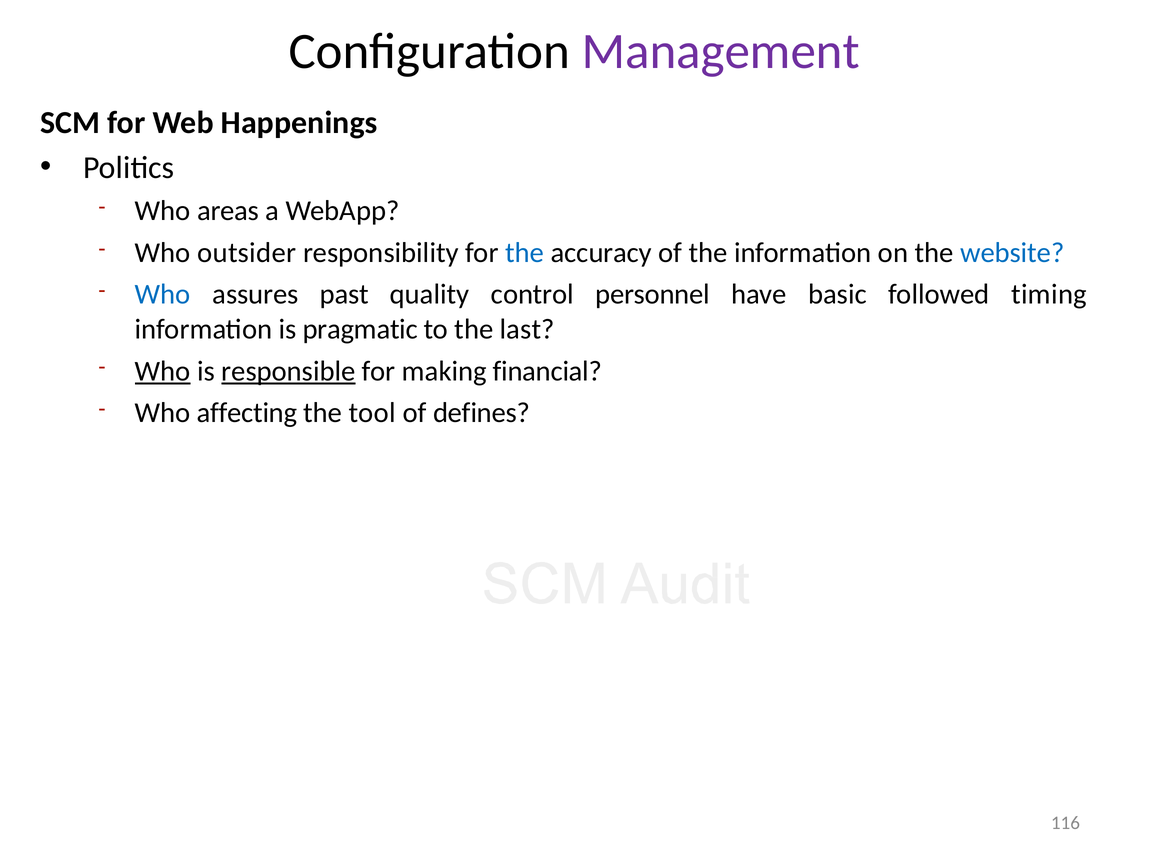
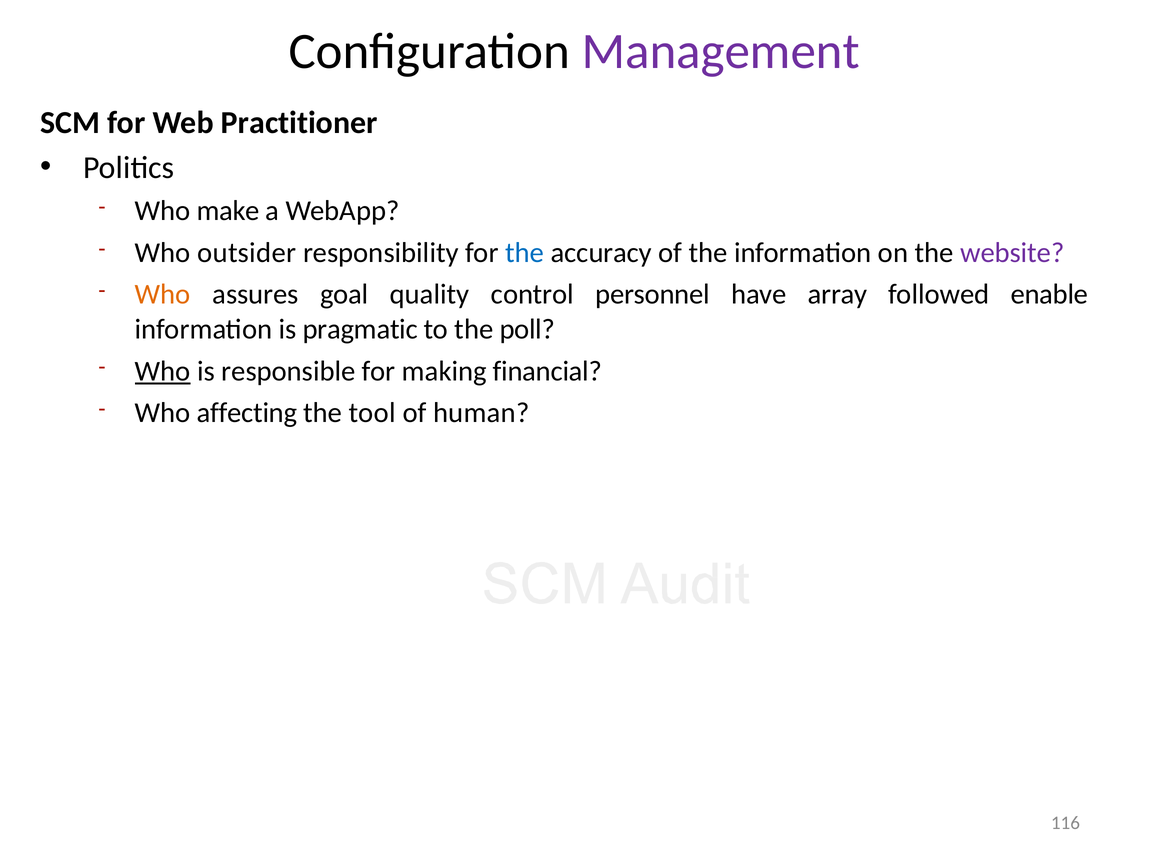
Happenings: Happenings -> Practitioner
areas: areas -> make
website colour: blue -> purple
Who at (163, 294) colour: blue -> orange
past: past -> goal
basic: basic -> array
timing: timing -> enable
last: last -> poll
responsible underline: present -> none
defines: defines -> human
